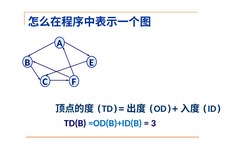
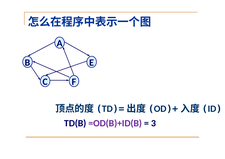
=OD(B)+ID(B colour: blue -> purple
